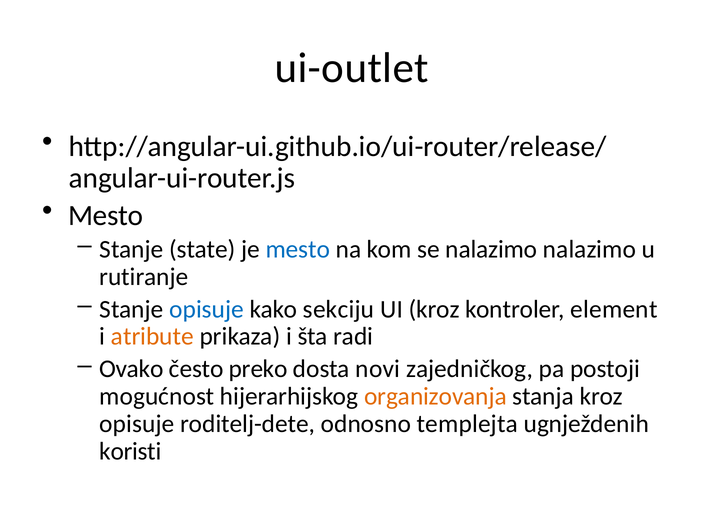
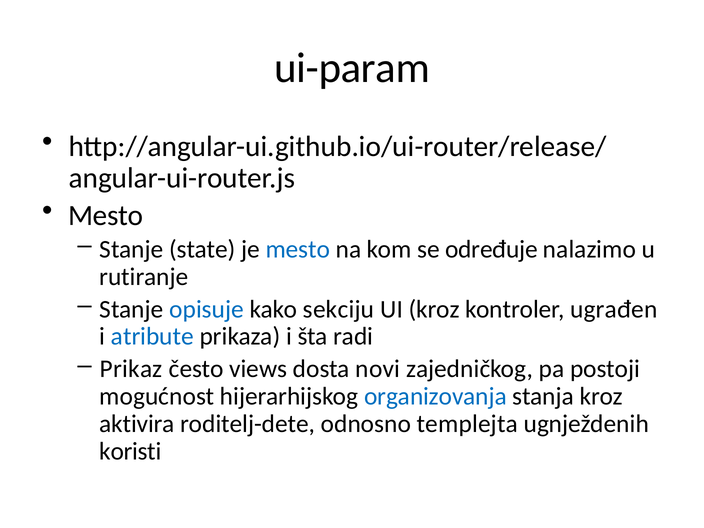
ui-outlet: ui-outlet -> ui-param
se nalazimo: nalazimo -> određuje
element: element -> ugrađen
atribute colour: orange -> blue
Ovako: Ovako -> Prikaz
preko: preko -> views
organizovanja colour: orange -> blue
opisuje at (137, 424): opisuje -> aktivira
